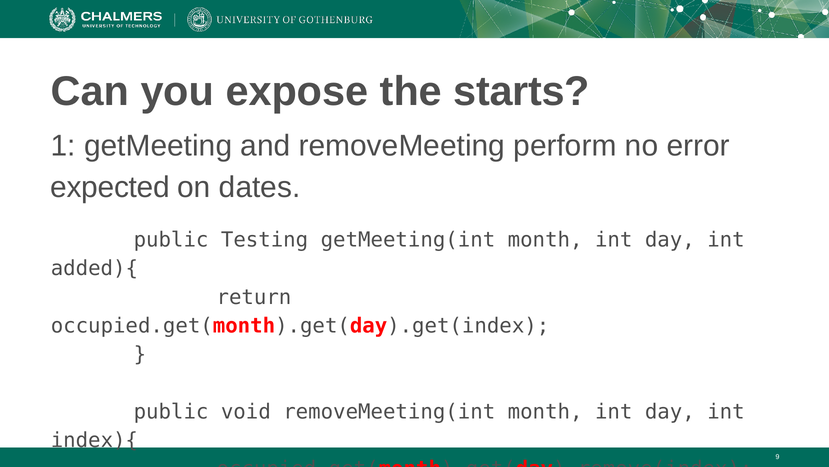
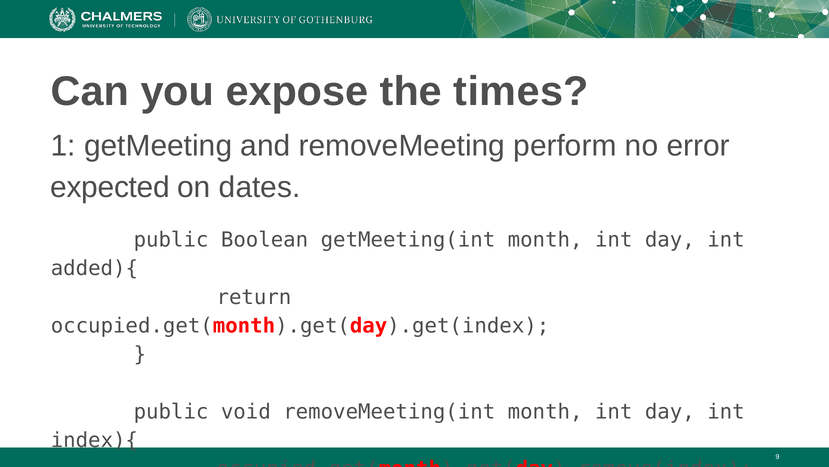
starts: starts -> times
Testing: Testing -> Boolean
